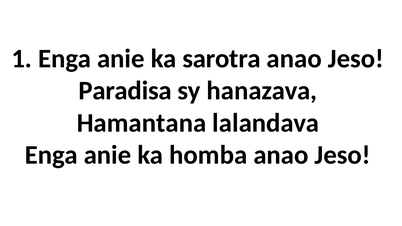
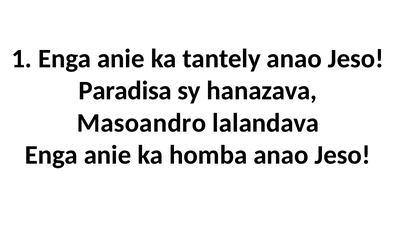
sarotra: sarotra -> tantely
Hamantana: Hamantana -> Masoandro
